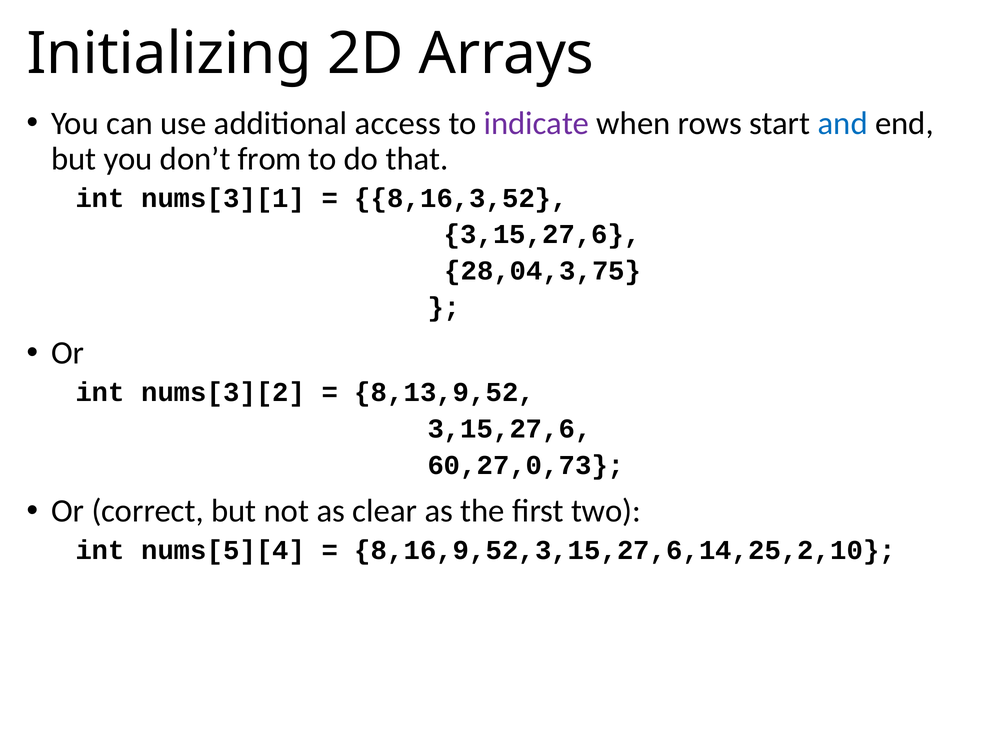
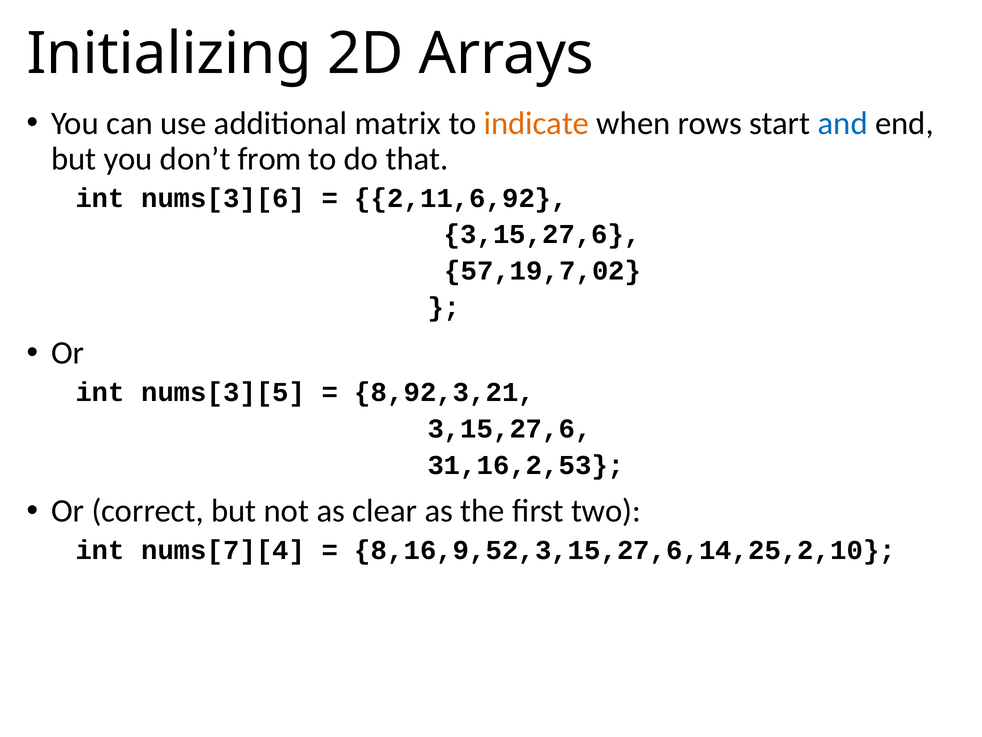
access: access -> matrix
indicate colour: purple -> orange
nums[3][1: nums[3][1 -> nums[3][6
8,16,3,52: 8,16,3,52 -> 2,11,6,92
28,04,3,75: 28,04,3,75 -> 57,19,7,02
nums[3][2: nums[3][2 -> nums[3][5
8,13,9,52: 8,13,9,52 -> 8,92,3,21
60,27,0,73: 60,27,0,73 -> 31,16,2,53
nums[5][4: nums[5][4 -> nums[7][4
